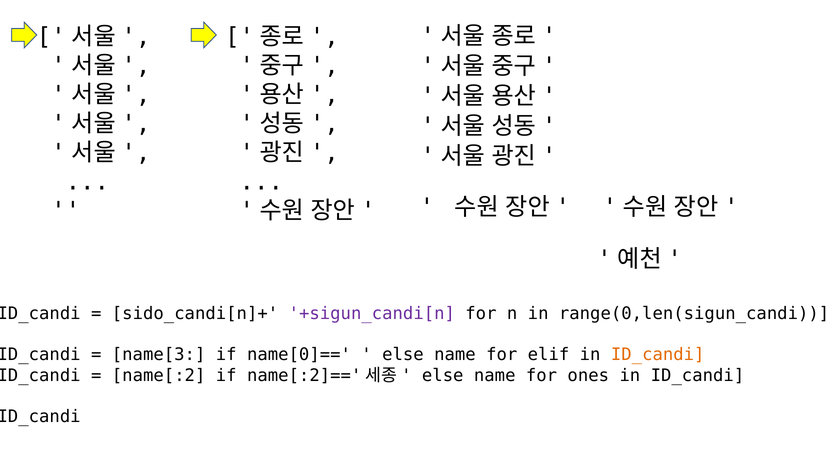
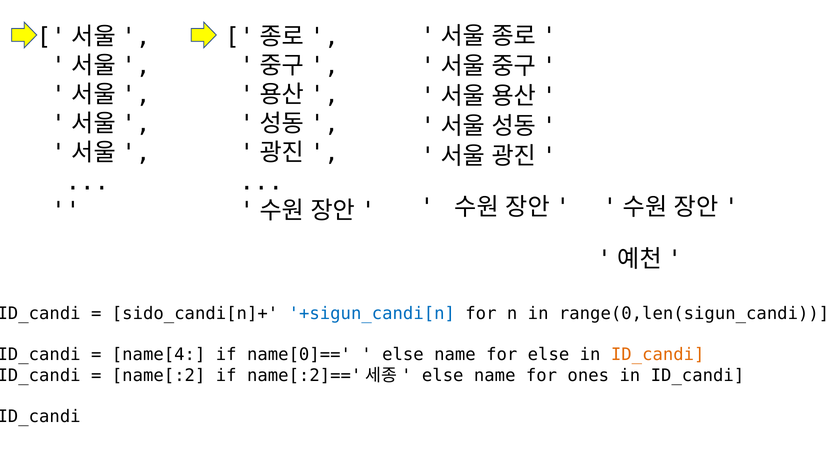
+sigun_candi[n colour: purple -> blue
name[3: name[3 -> name[4
for elif: elif -> else
